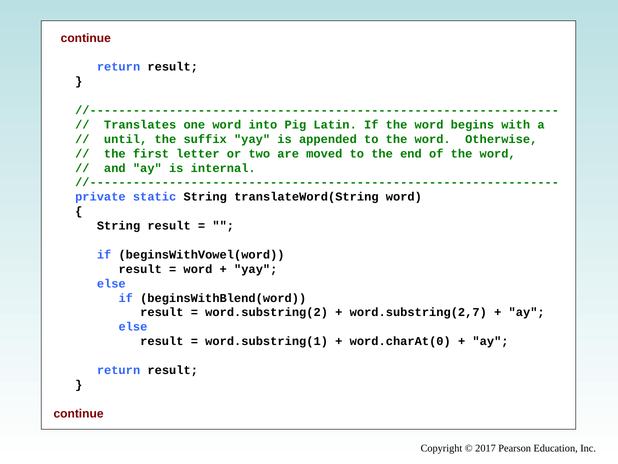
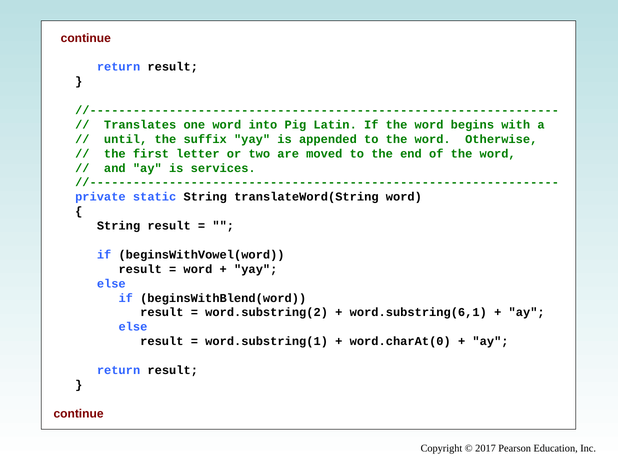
internal: internal -> services
word.substring(2,7: word.substring(2,7 -> word.substring(6,1
